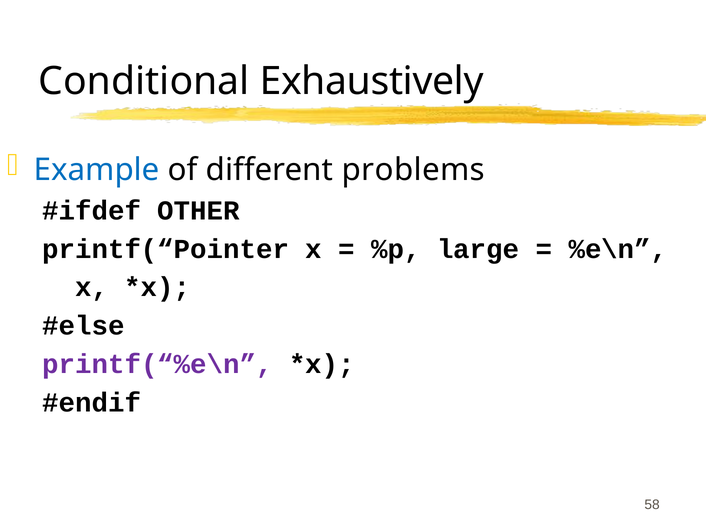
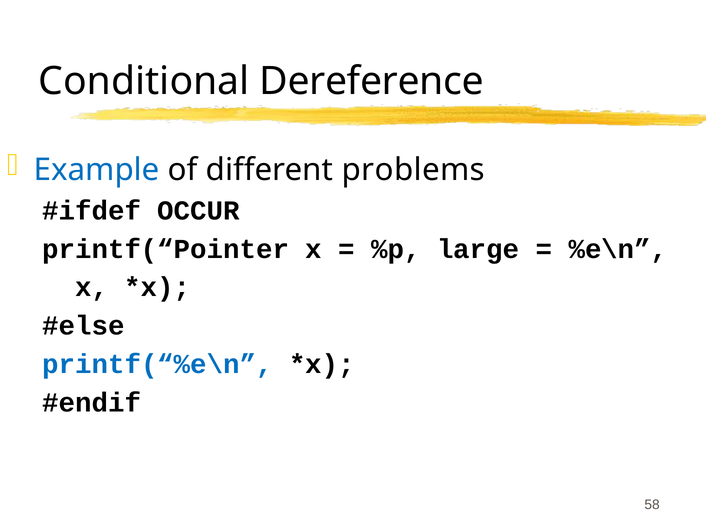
Exhaustively: Exhaustively -> Dereference
OTHER: OTHER -> OCCUR
printf(“%e\n colour: purple -> blue
